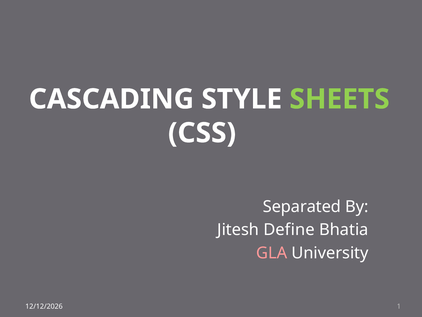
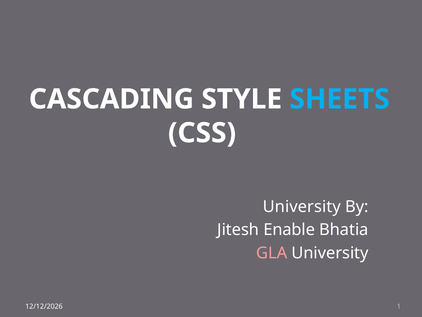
SHEETS colour: light green -> light blue
Separated at (302, 207): Separated -> University
Define: Define -> Enable
